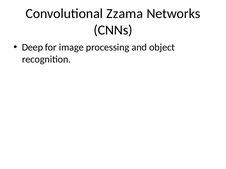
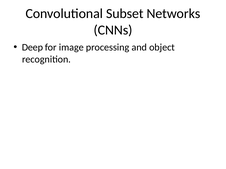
Zzama: Zzama -> Subset
